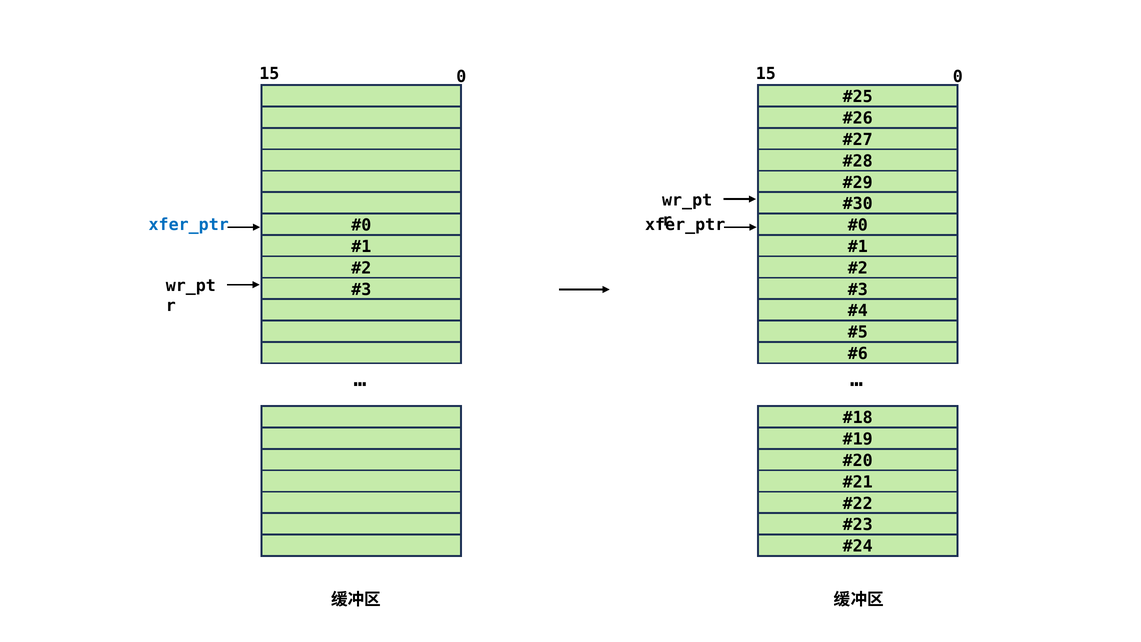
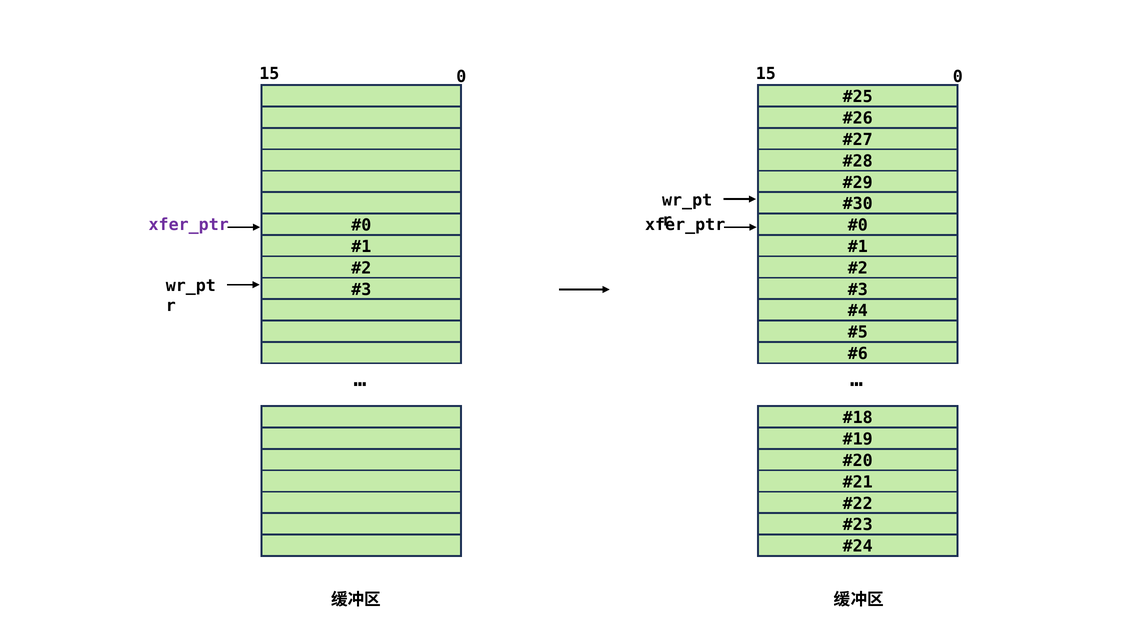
xfer_ptr at (189, 225) colour: blue -> purple
